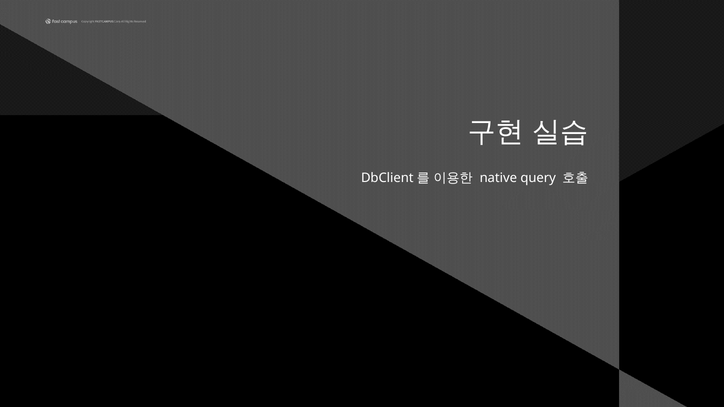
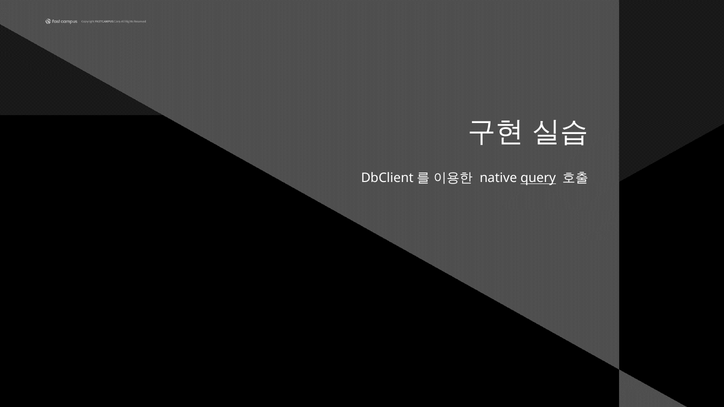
query underline: none -> present
